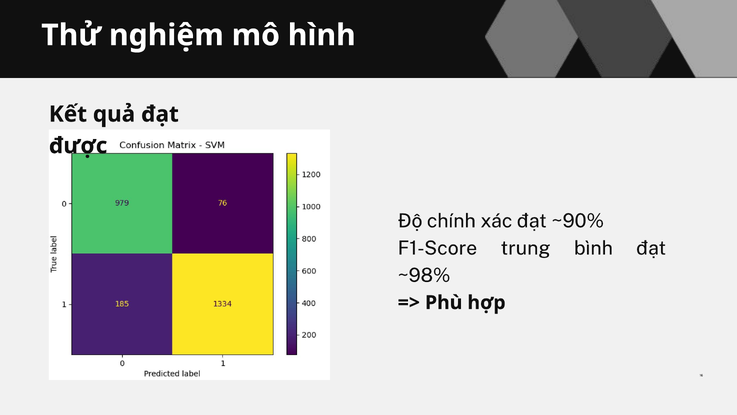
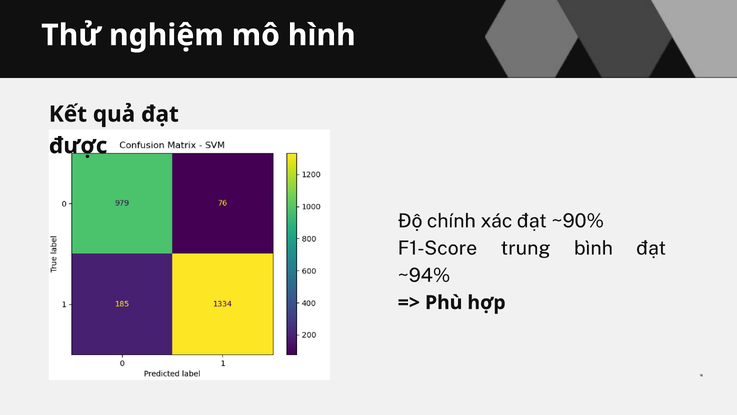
~98%: ~98% -> ~94%
